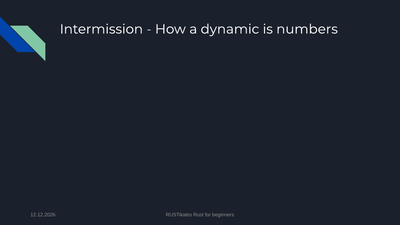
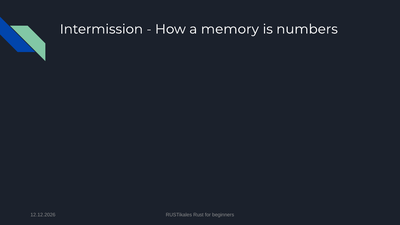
dynamic: dynamic -> memory
